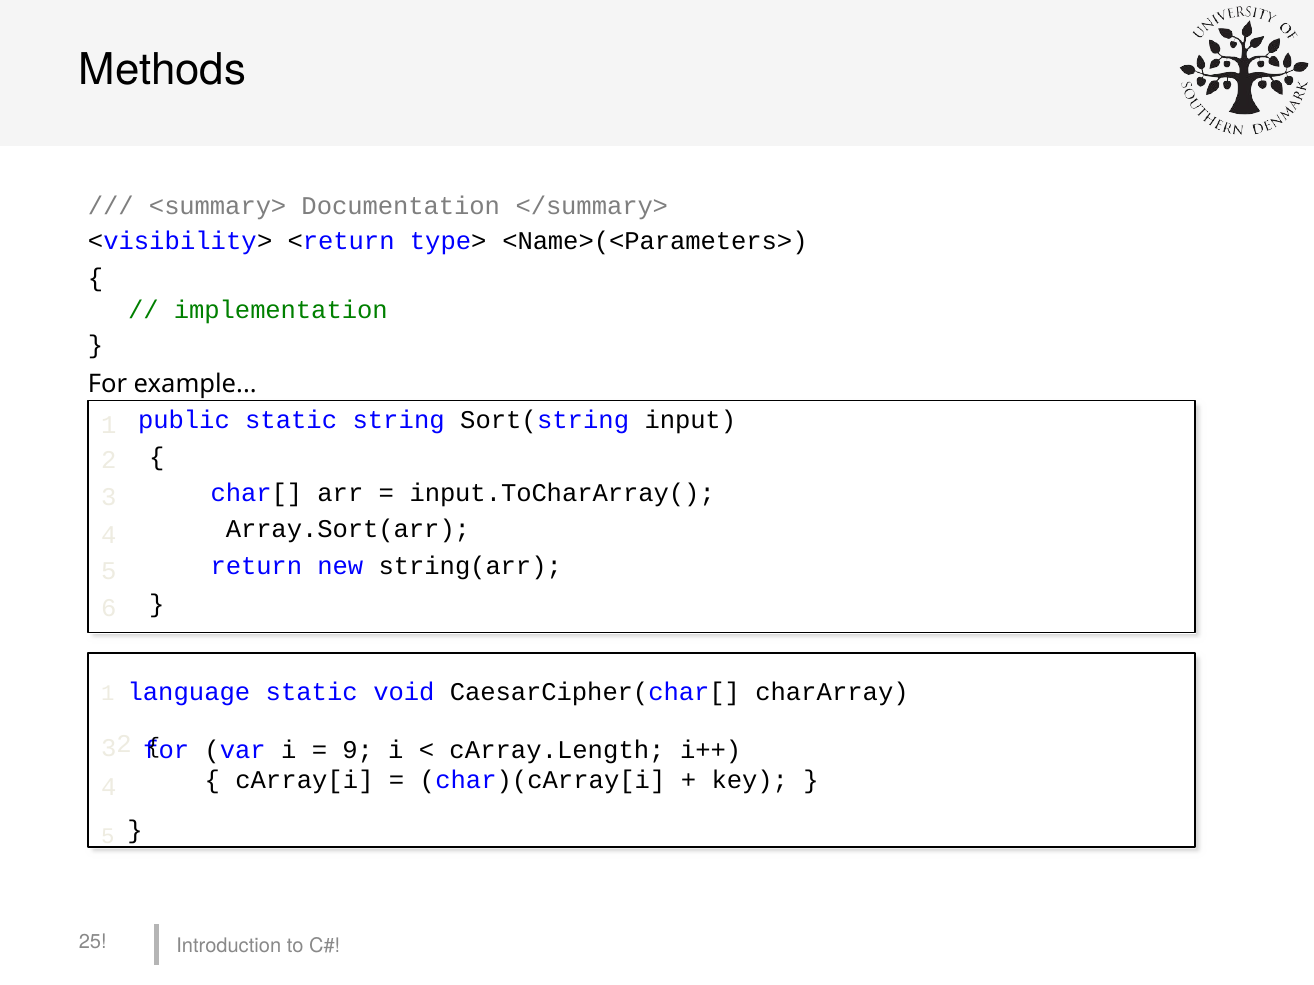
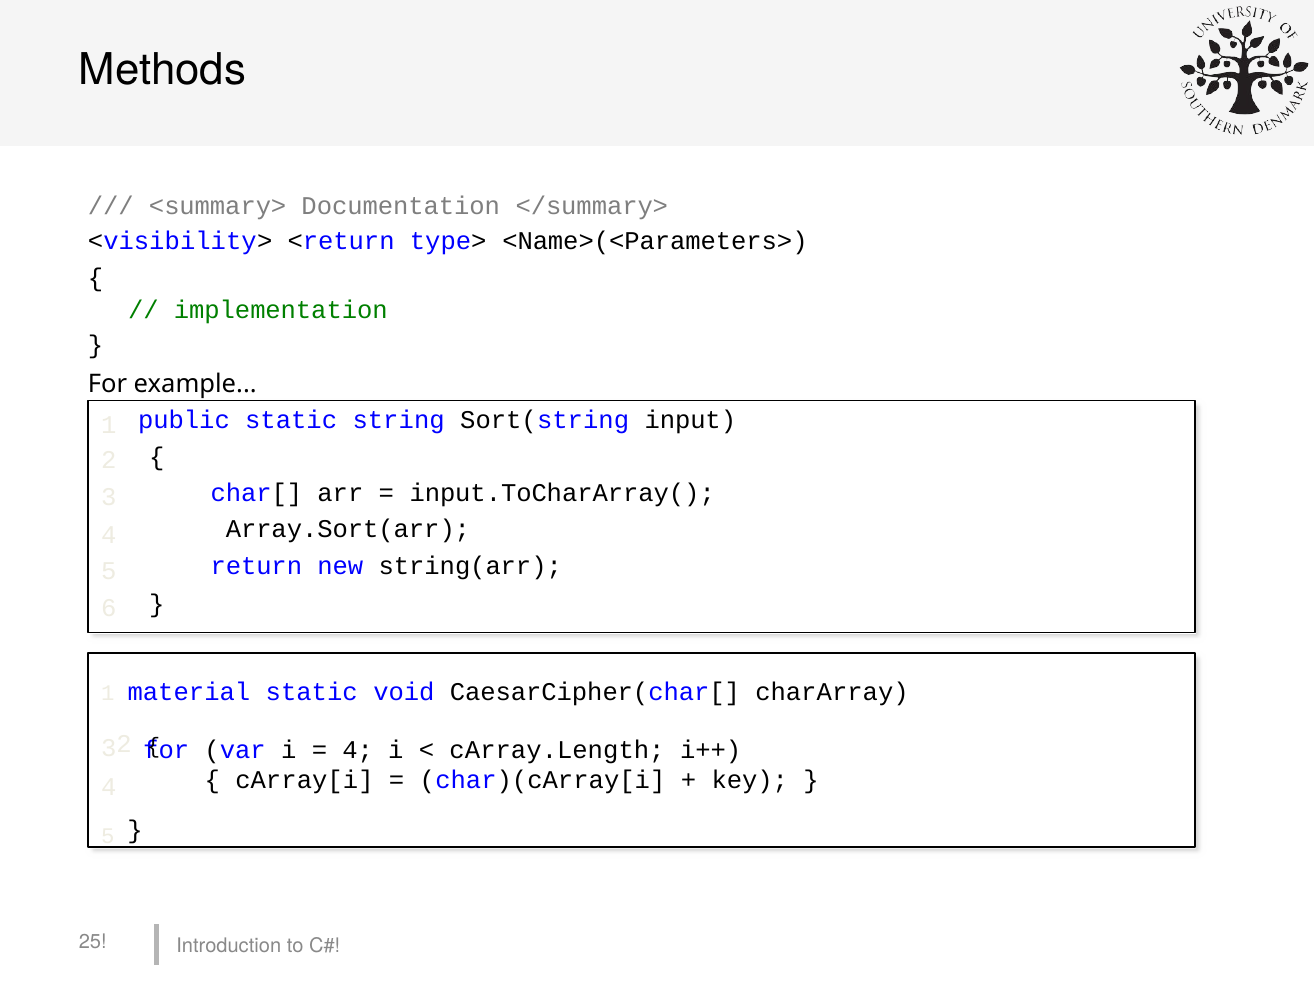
language: language -> material
9 at (358, 750): 9 -> 4
